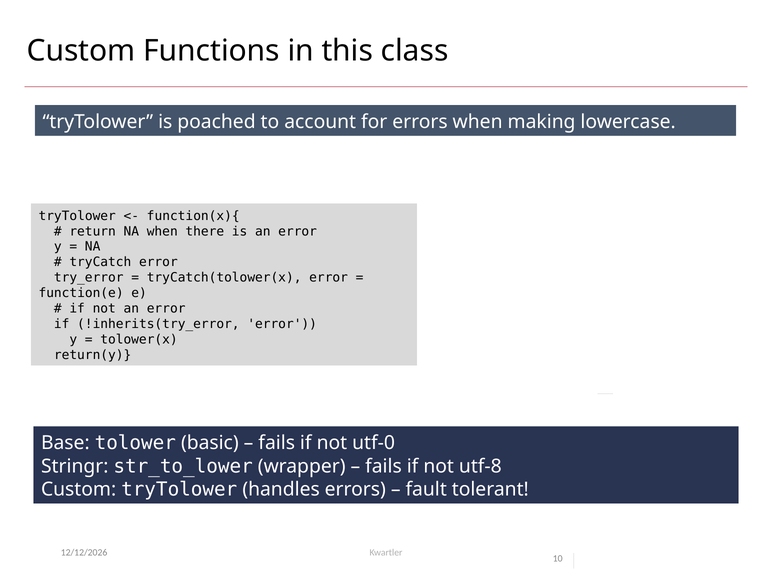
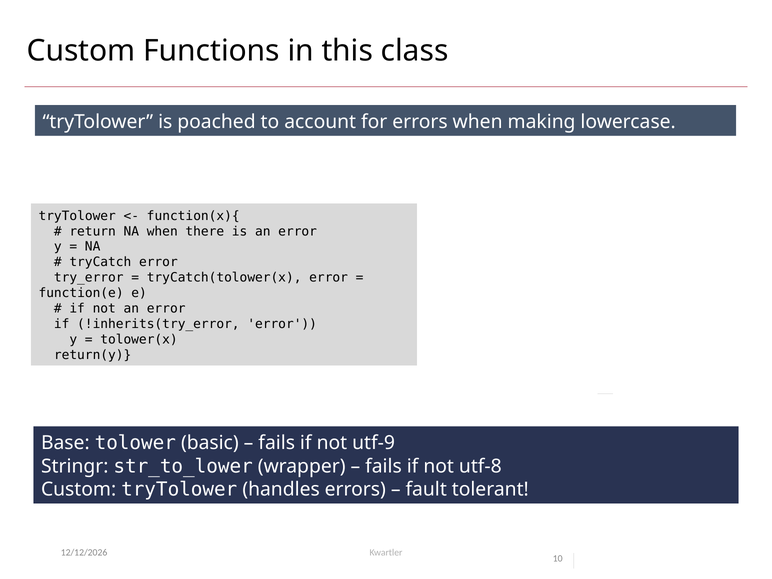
utf-0: utf-0 -> utf-9
